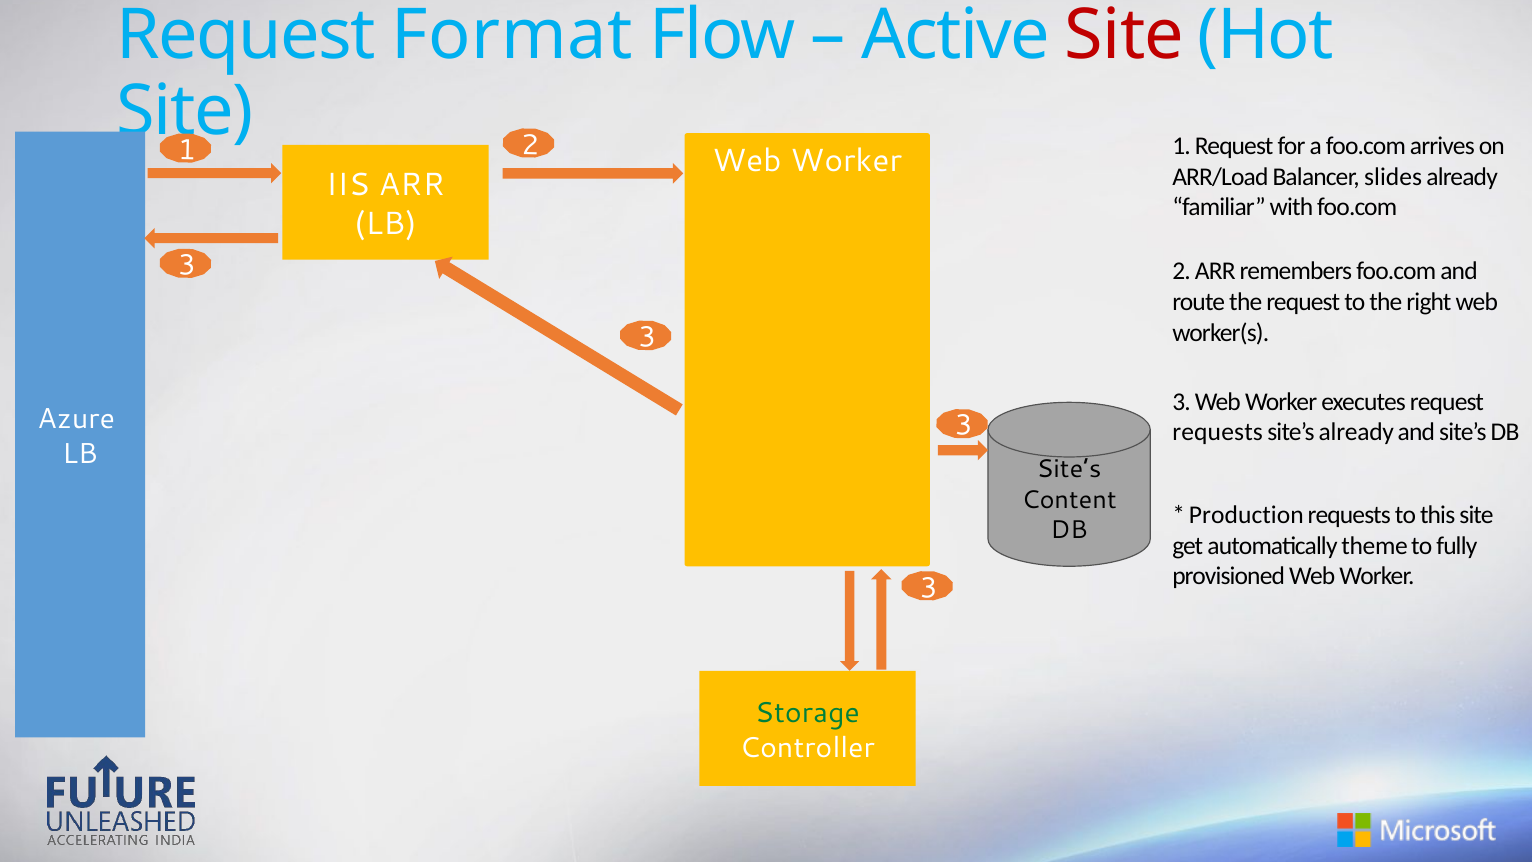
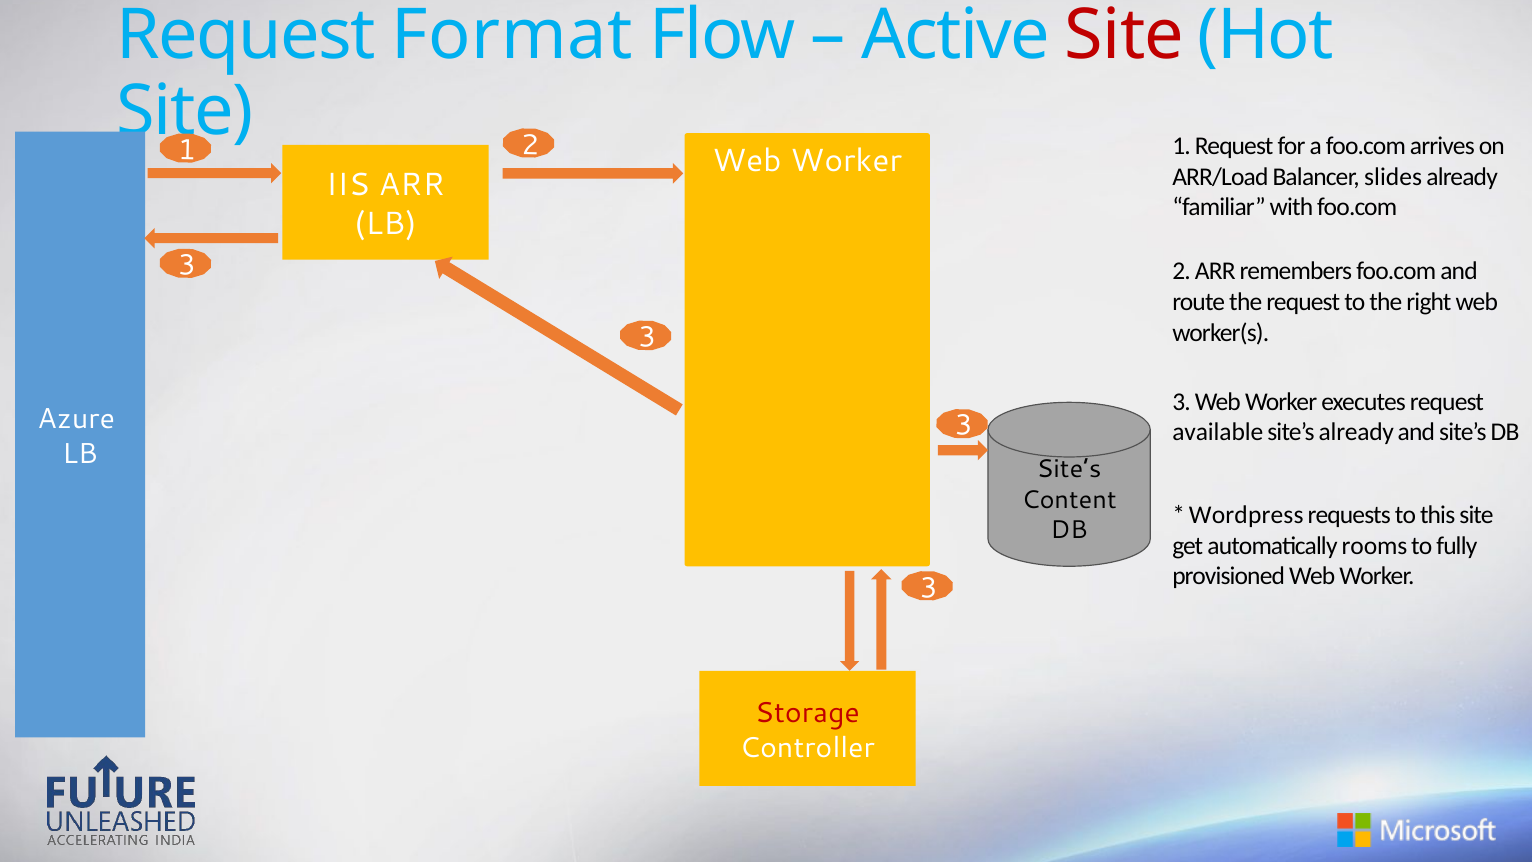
requests at (1218, 432): requests -> available
Production: Production -> Wordpress
theme: theme -> rooms
Storage colour: green -> red
